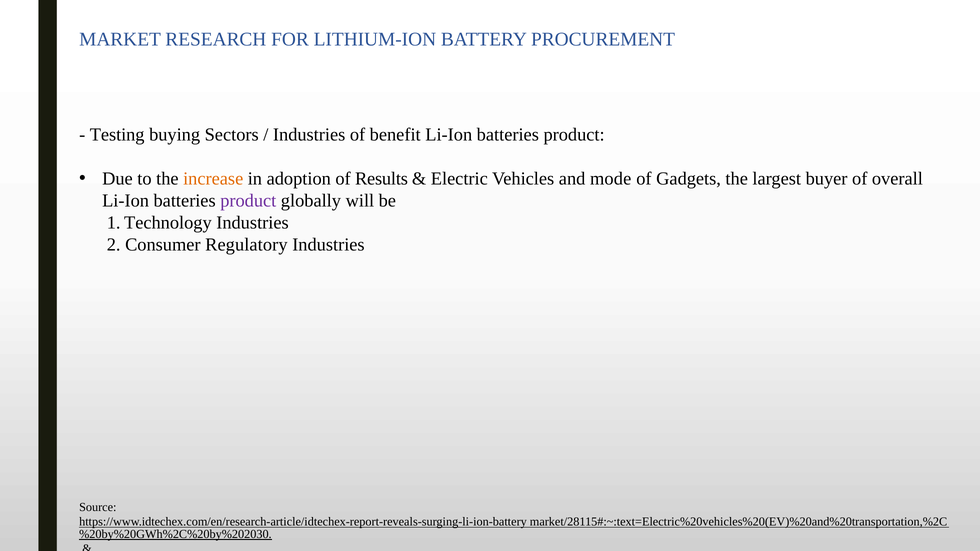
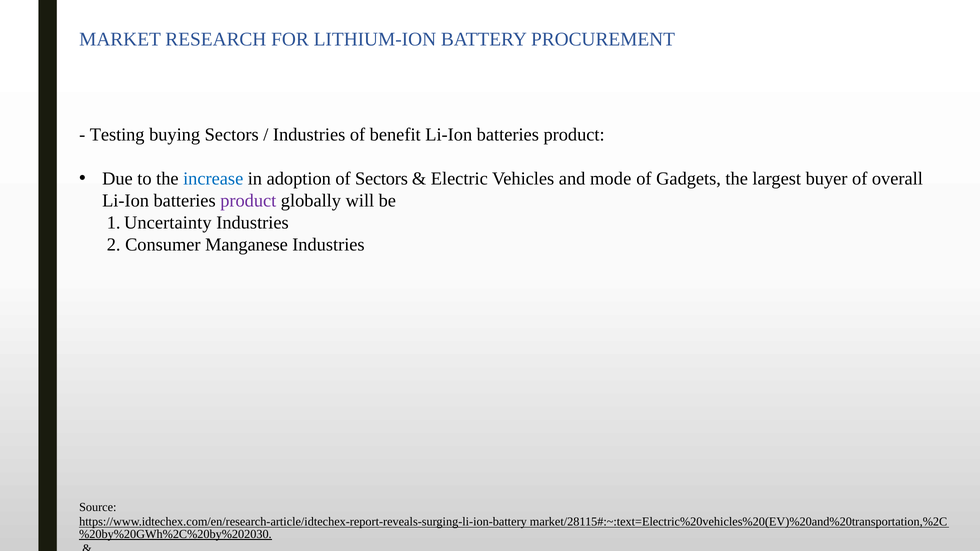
increase colour: orange -> blue
of Results: Results -> Sectors
Technology: Technology -> Uncertainty
Regulatory: Regulatory -> Manganese
